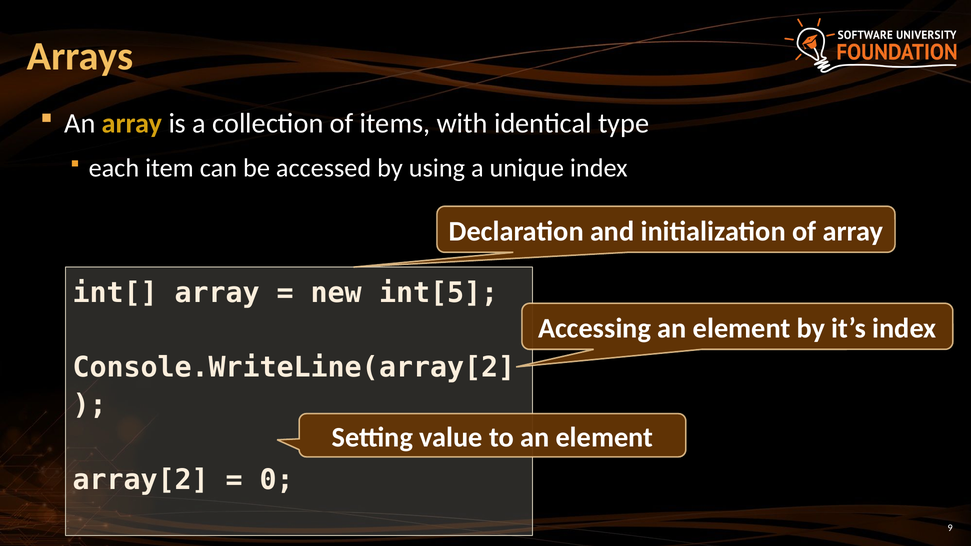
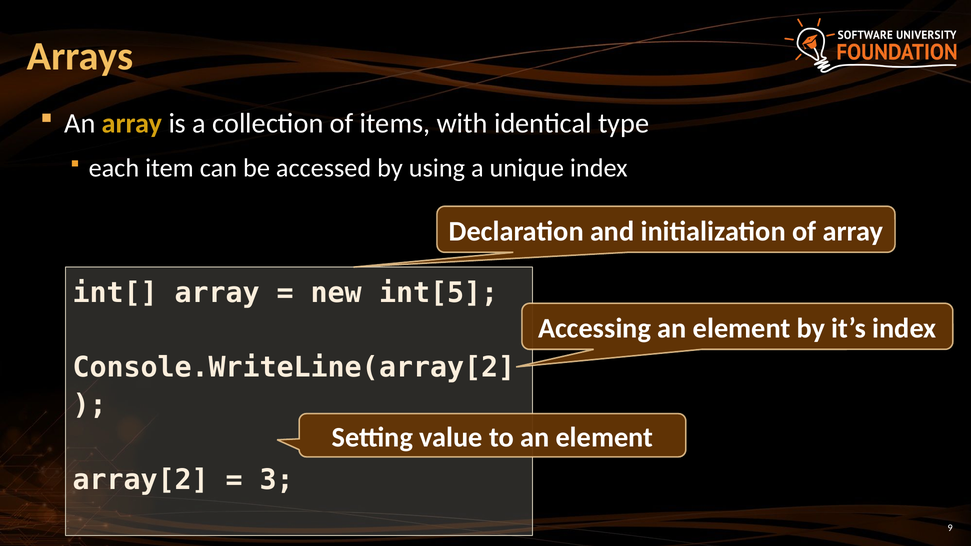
0: 0 -> 3
